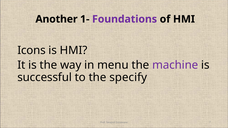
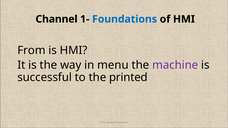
Another: Another -> Channel
Foundations colour: purple -> blue
Icons: Icons -> From
specify: specify -> printed
